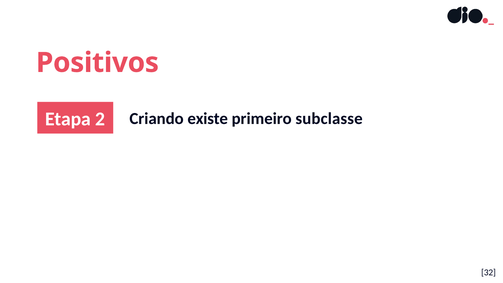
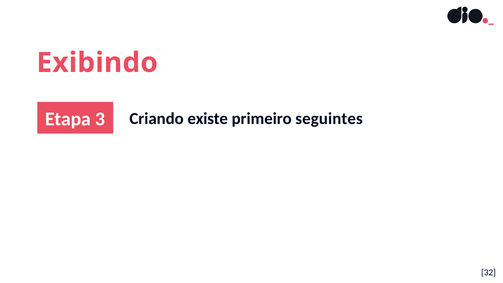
Positivos: Positivos -> Exibindo
2: 2 -> 3
subclasse: subclasse -> seguintes
